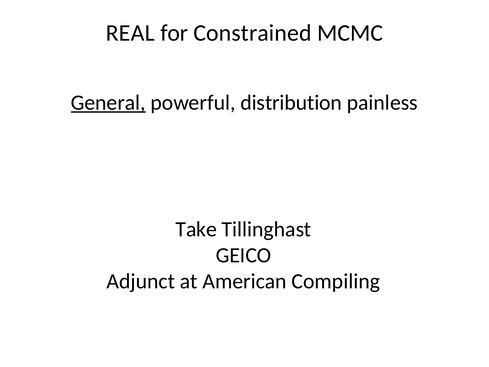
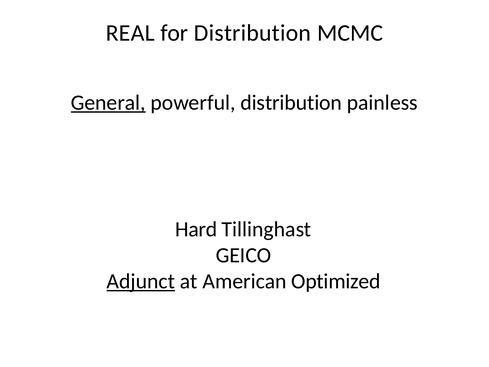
for Constrained: Constrained -> Distribution
Take: Take -> Hard
Adjunct underline: none -> present
Compiling: Compiling -> Optimized
